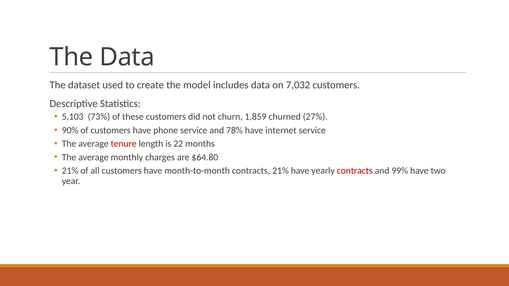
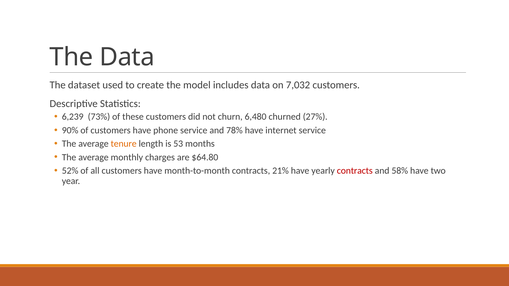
5,103: 5,103 -> 6,239
1,859: 1,859 -> 6,480
tenure colour: red -> orange
22: 22 -> 53
21% at (70, 171): 21% -> 52%
99%: 99% -> 58%
